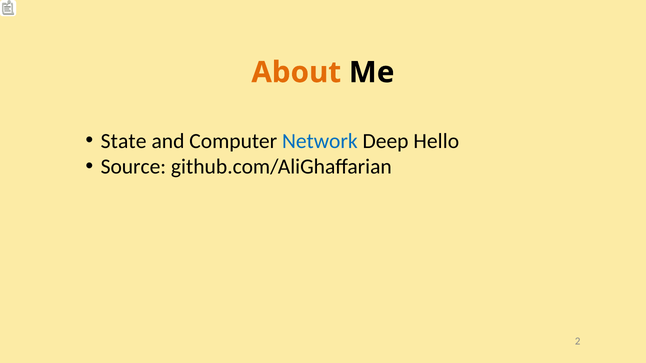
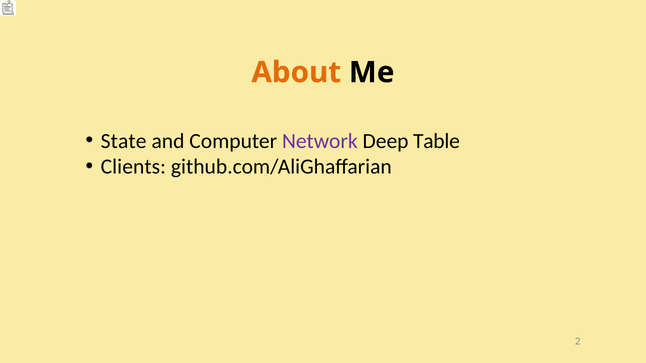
Network colour: blue -> purple
Hello: Hello -> Table
Source: Source -> Clients
